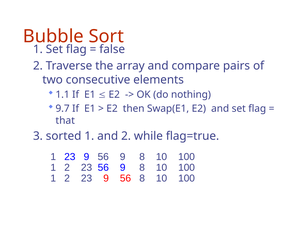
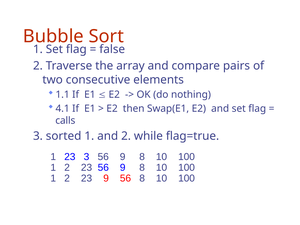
9.7: 9.7 -> 4.1
that: that -> calls
1 23 9: 9 -> 3
